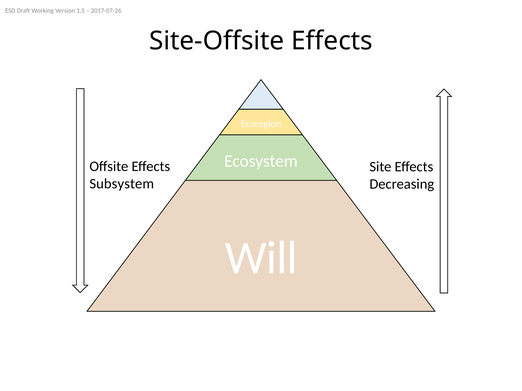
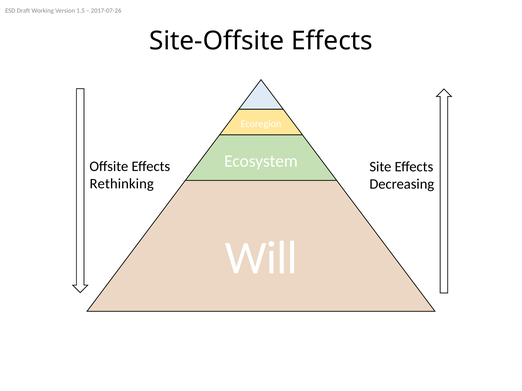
Subsystem: Subsystem -> Rethinking
